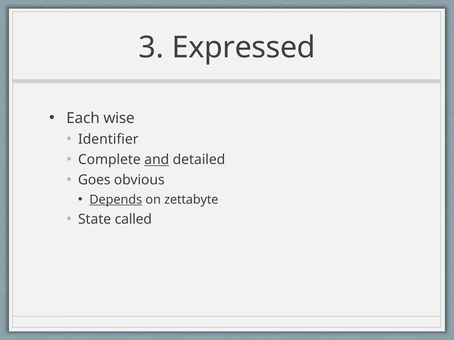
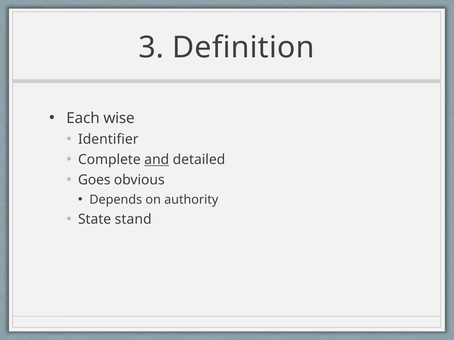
Expressed: Expressed -> Definition
Depends underline: present -> none
zettabyte: zettabyte -> authority
called: called -> stand
